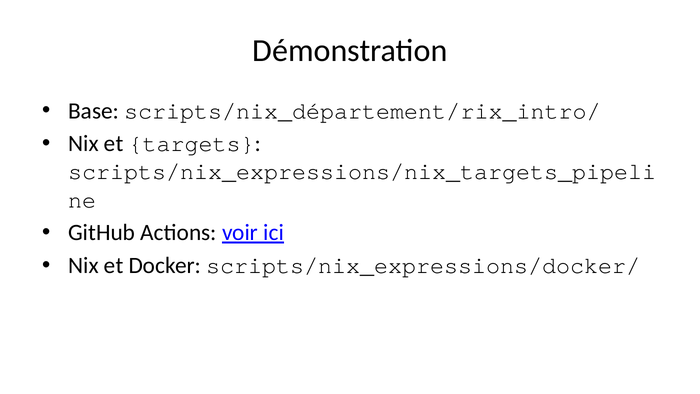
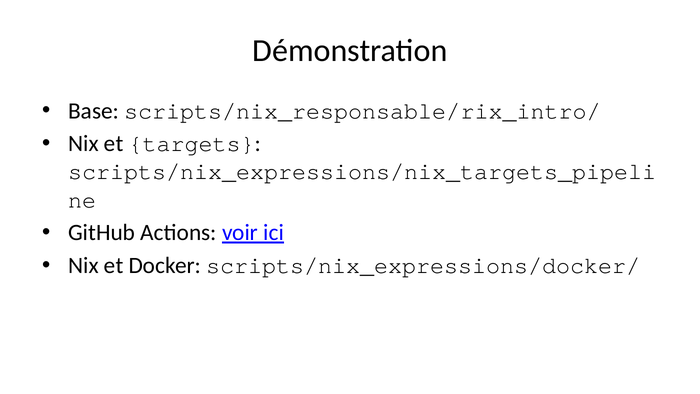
scripts/nix_département/rix_intro/: scripts/nix_département/rix_intro/ -> scripts/nix_responsable/rix_intro/
